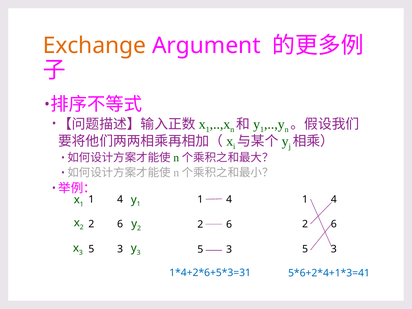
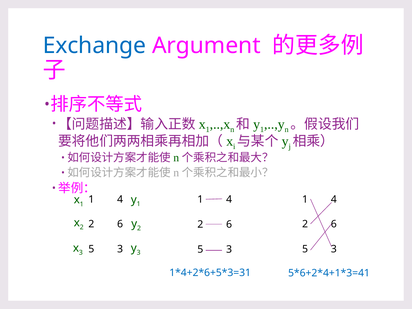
Exchange colour: orange -> blue
